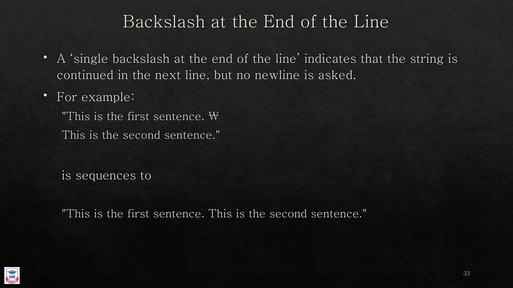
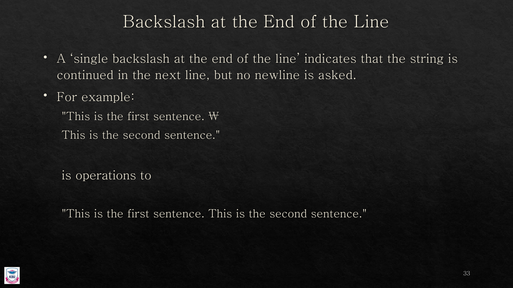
sequences: sequences -> operations
